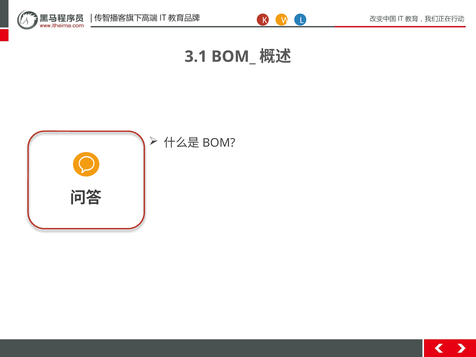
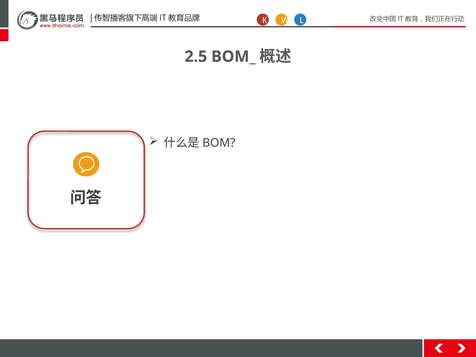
3.1: 3.1 -> 2.5
